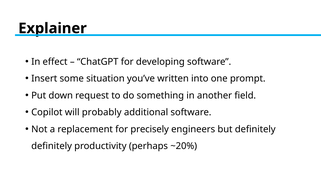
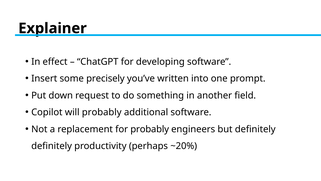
situation: situation -> precisely
for precisely: precisely -> probably
